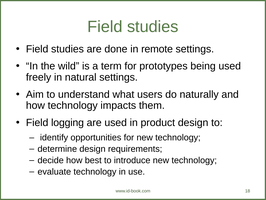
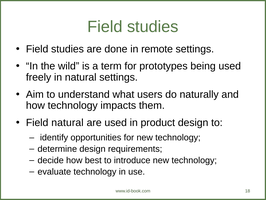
Field logging: logging -> natural
